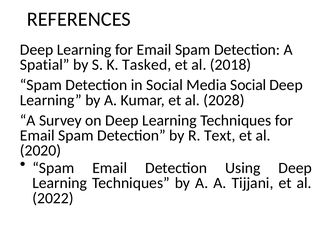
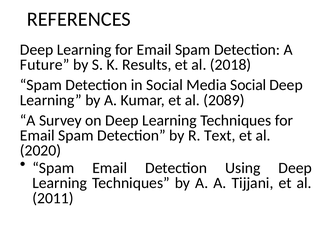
Spatial: Spatial -> Future
Tasked: Tasked -> Results
2028: 2028 -> 2089
2022: 2022 -> 2011
